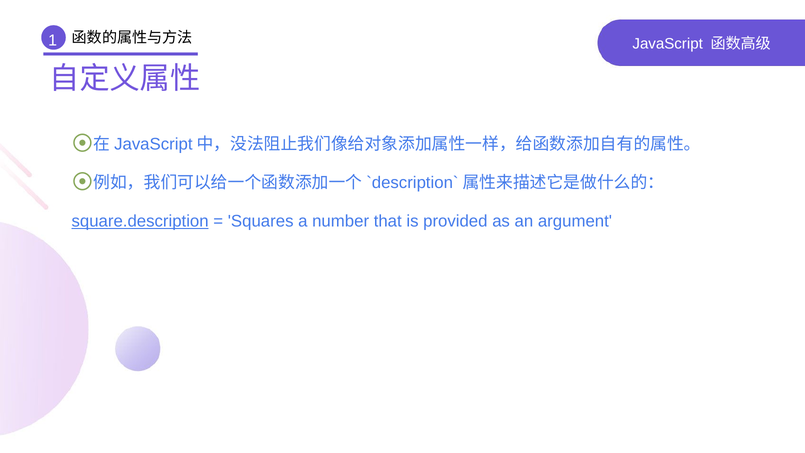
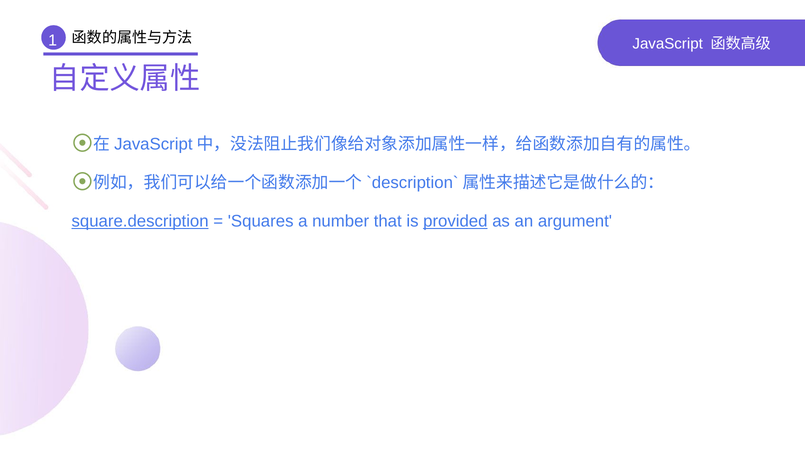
provided underline: none -> present
